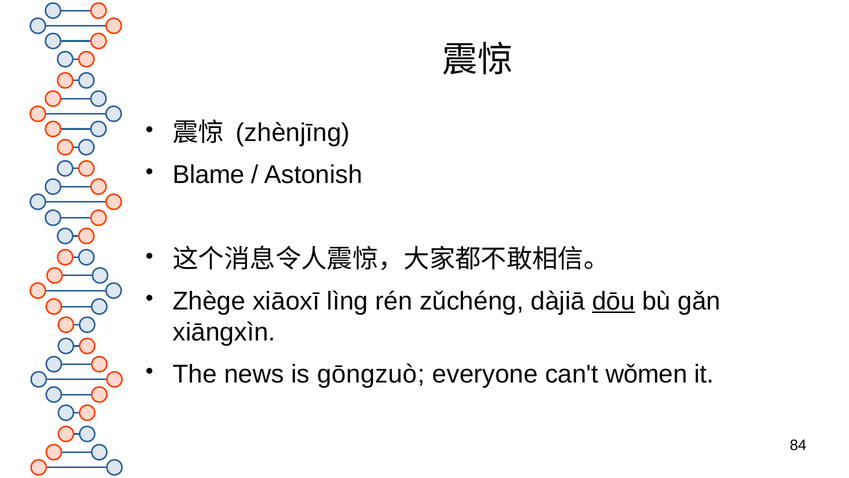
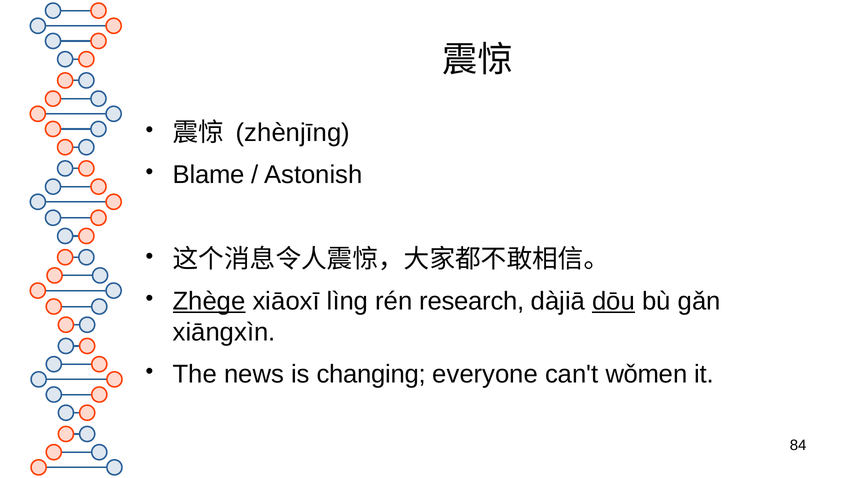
Zhège underline: none -> present
zǔchéng: zǔchéng -> research
gōngzuò: gōngzuò -> changing
